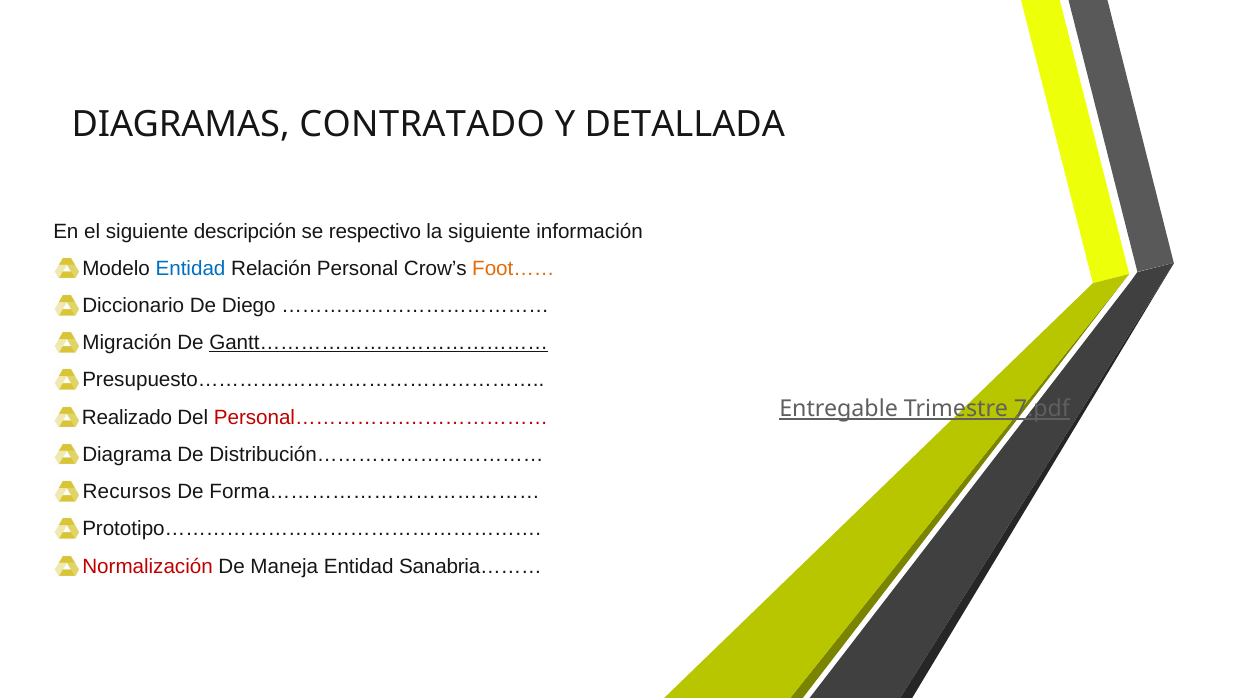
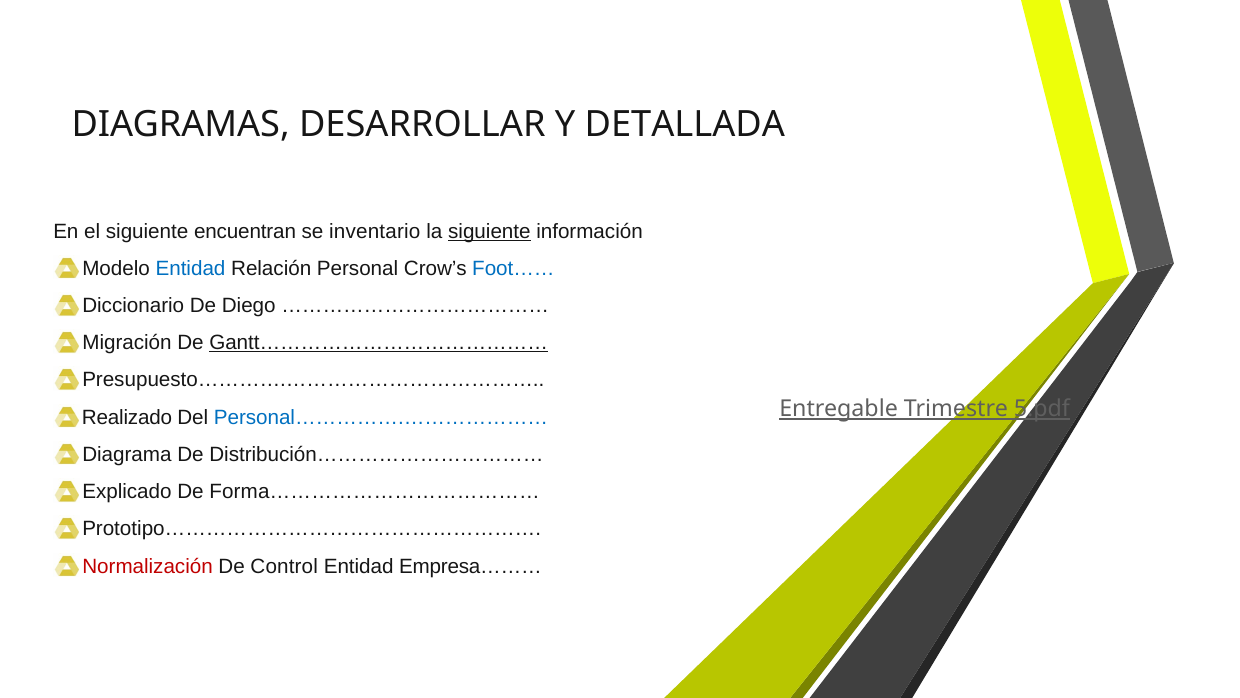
CONTRATADO: CONTRATADO -> DESARROLLAR
descripción: descripción -> encuentran
respectivo: respectivo -> inventario
siguiente at (489, 231) underline: none -> present
Foot…… colour: orange -> blue
7.pdf: 7.pdf -> 5.pdf
Personal…………….………………… colour: red -> blue
Recursos: Recursos -> Explicado
Maneja: Maneja -> Control
Sanabria………: Sanabria……… -> Empresa………
